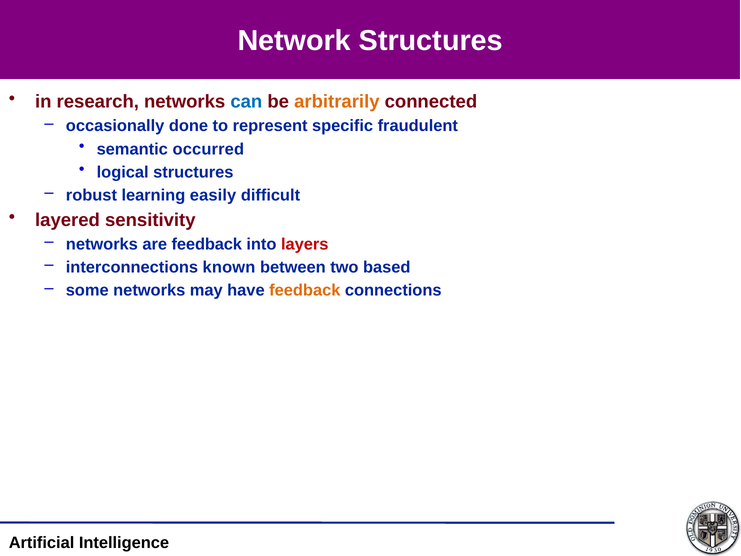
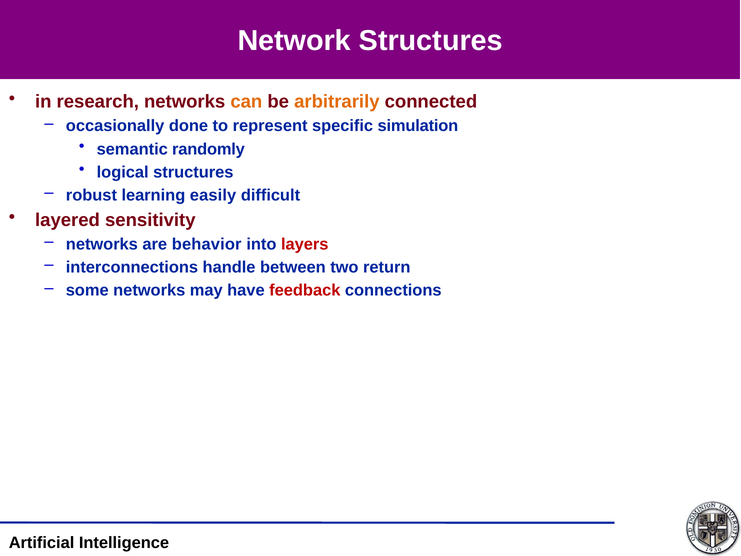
can colour: blue -> orange
fraudulent: fraudulent -> simulation
occurred: occurred -> randomly
are feedback: feedback -> behavior
known: known -> handle
based: based -> return
feedback at (305, 290) colour: orange -> red
